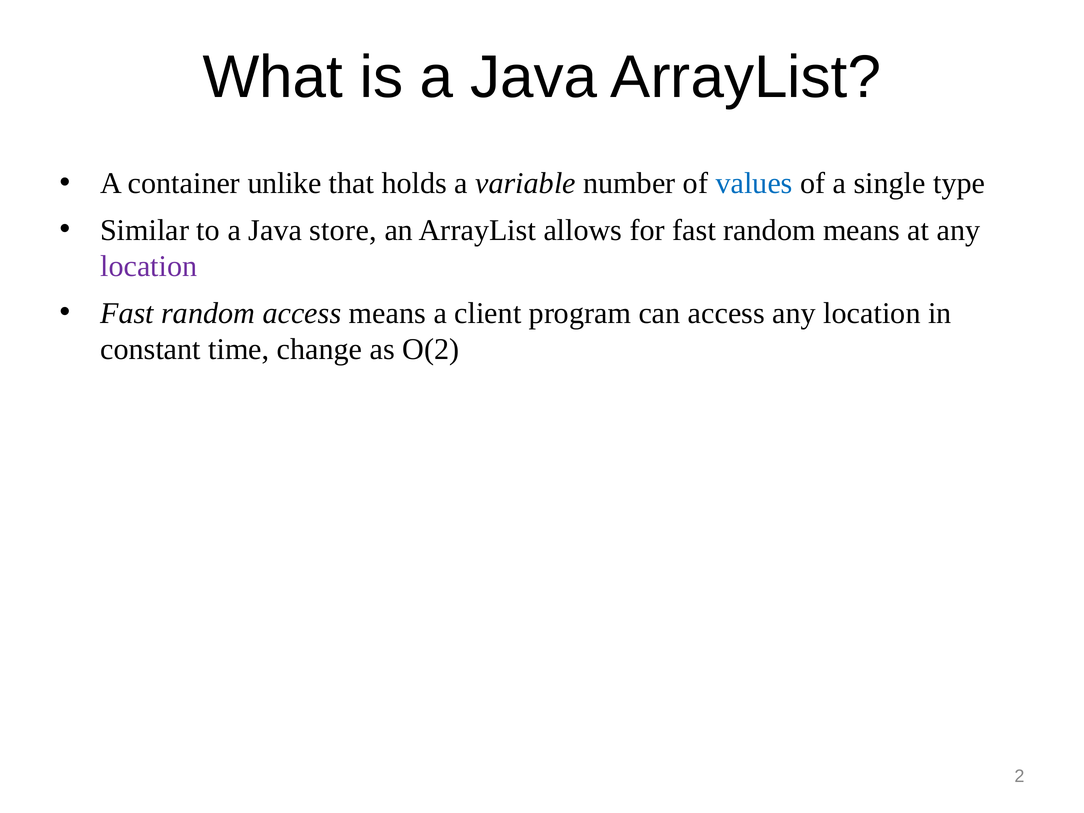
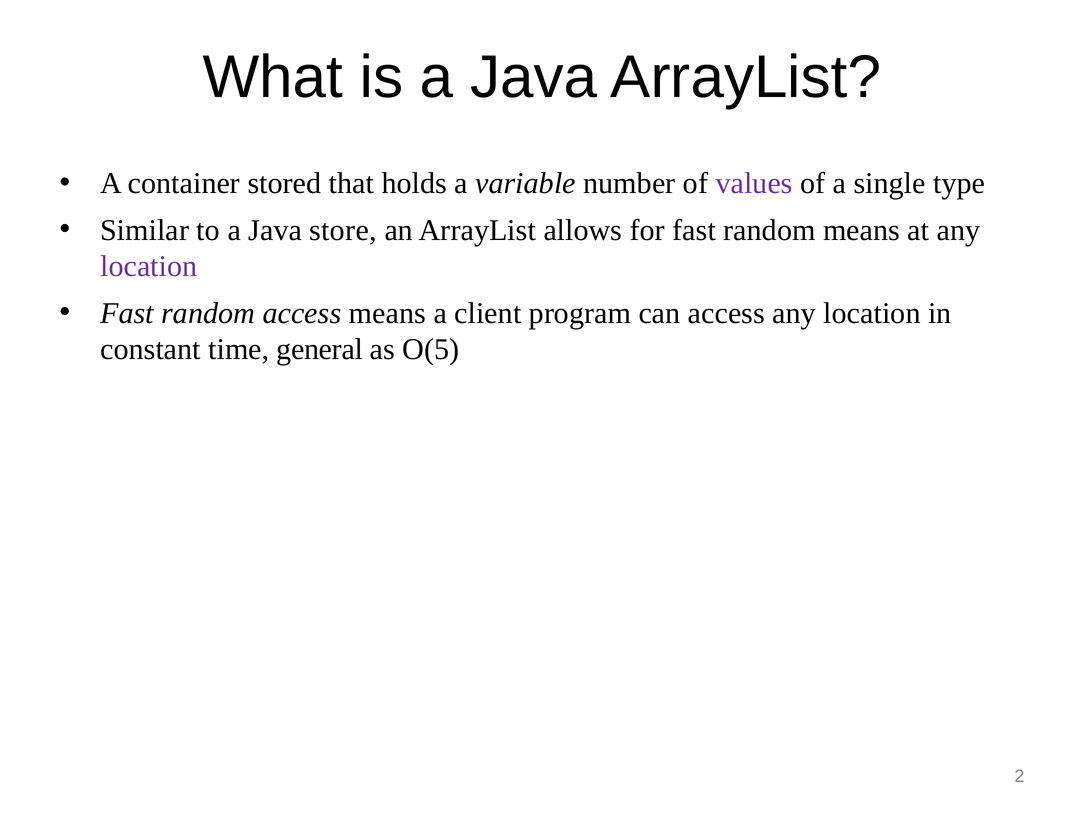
unlike: unlike -> stored
values colour: blue -> purple
change: change -> general
O(2: O(2 -> O(5
